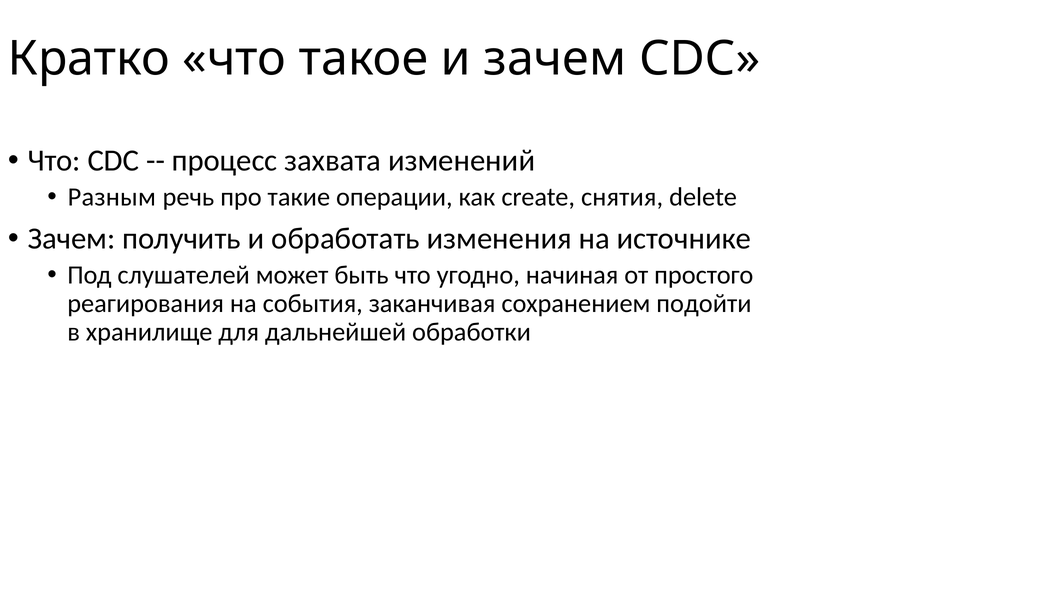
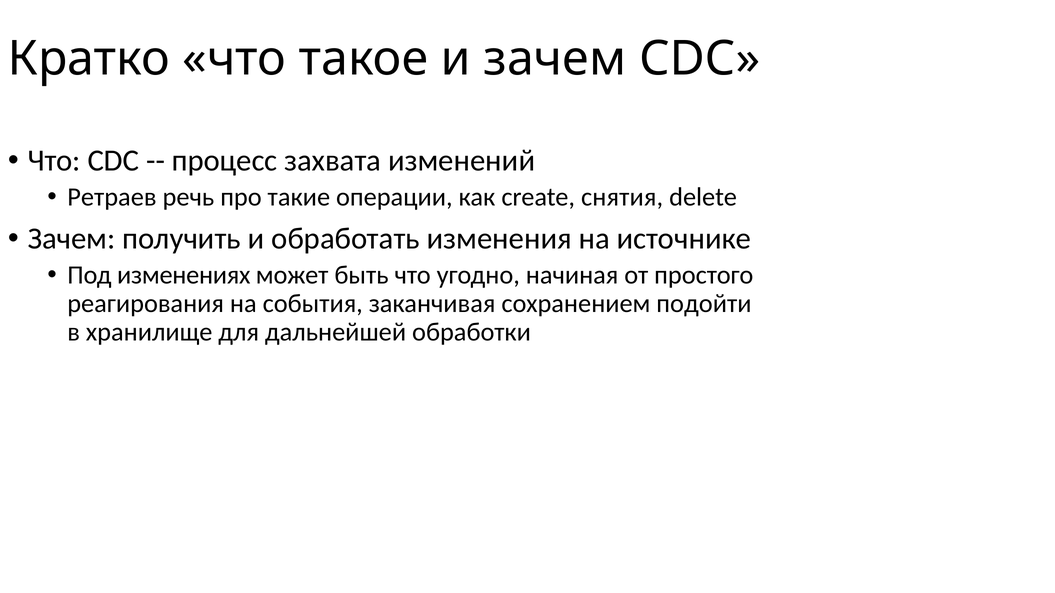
Разным: Разным -> Ретраев
слушателей: слушателей -> изменениях
